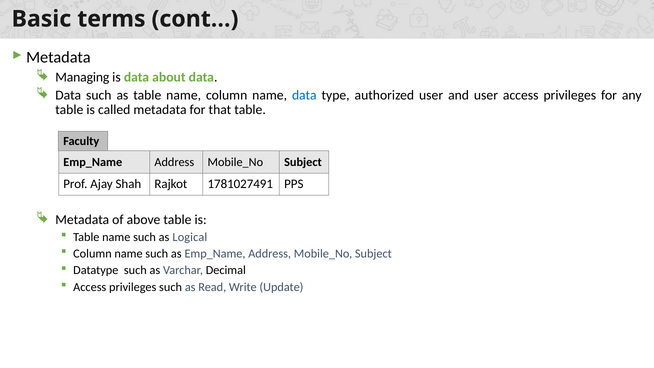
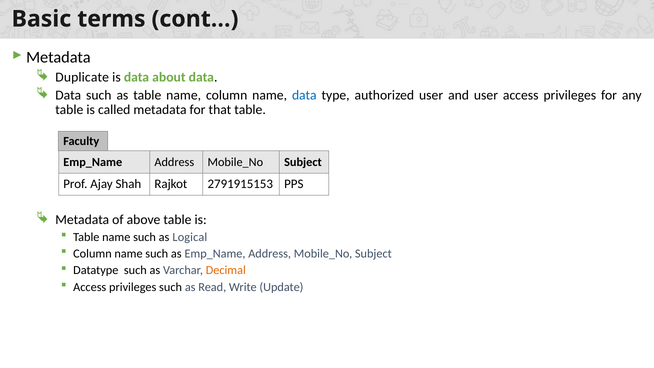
Managing: Managing -> Duplicate
1781027491: 1781027491 -> 2791915153
Decimal colour: black -> orange
